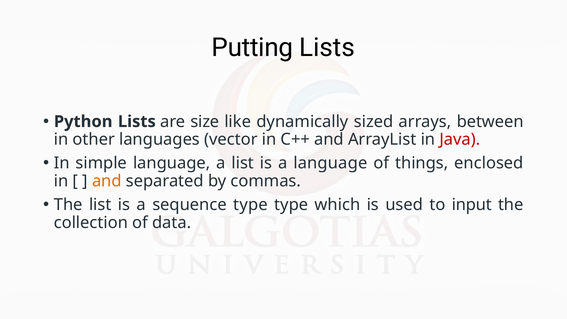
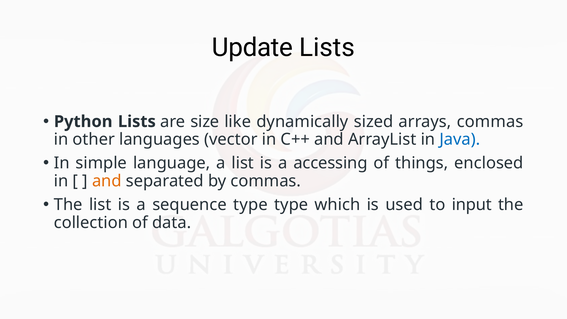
Putting: Putting -> Update
arrays between: between -> commas
Java colour: red -> blue
a language: language -> accessing
